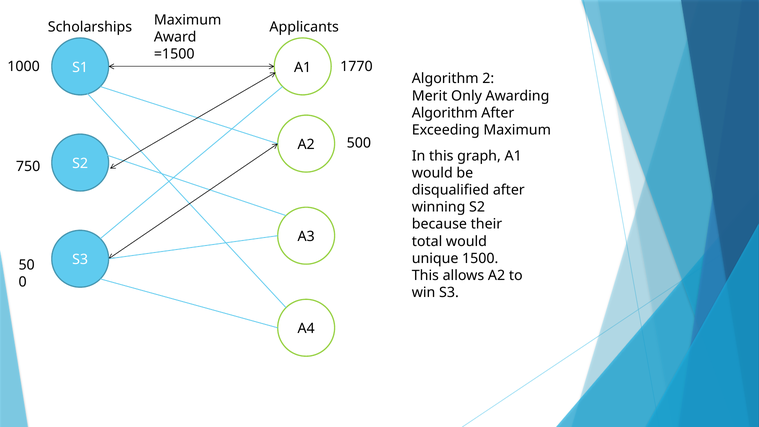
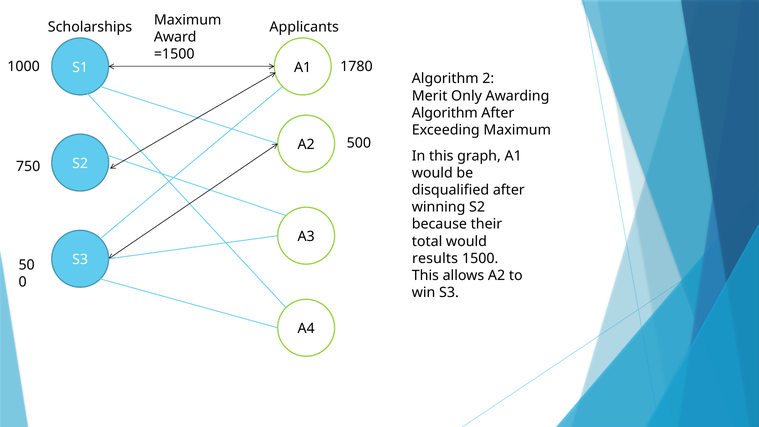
1770: 1770 -> 1780
unique: unique -> results
